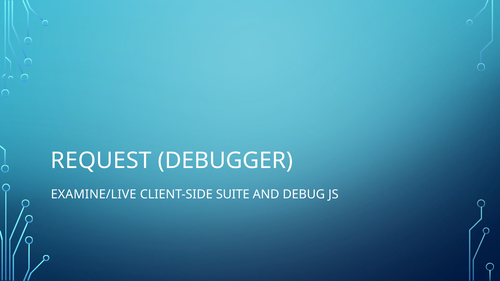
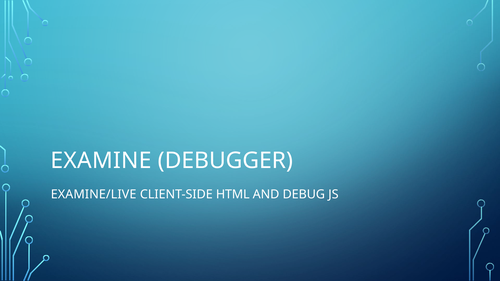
REQUEST: REQUEST -> EXAMINE
SUITE: SUITE -> HTML
